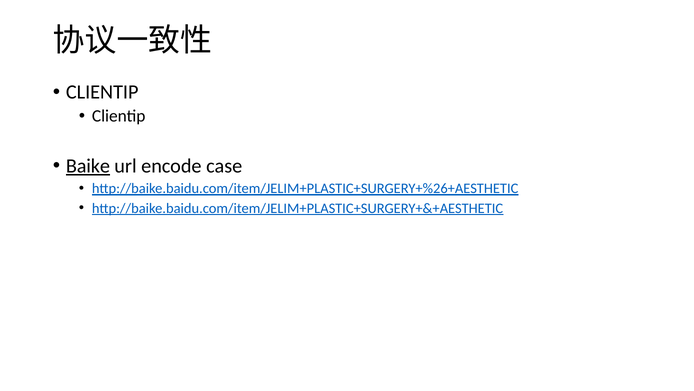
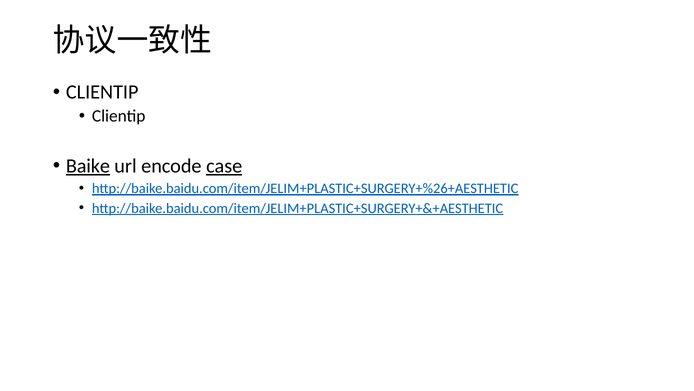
case underline: none -> present
